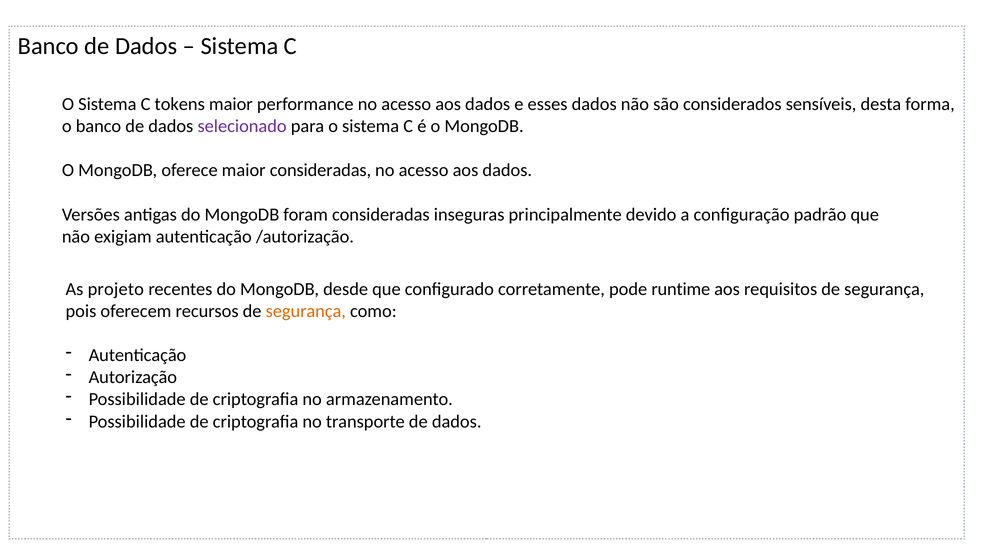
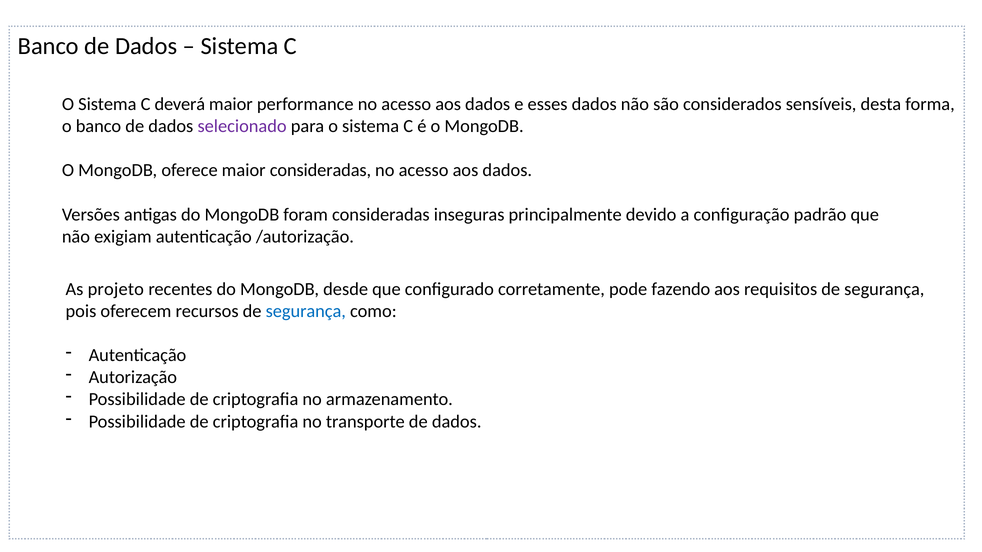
tokens: tokens -> deverá
runtime: runtime -> fazendo
segurança at (306, 311) colour: orange -> blue
